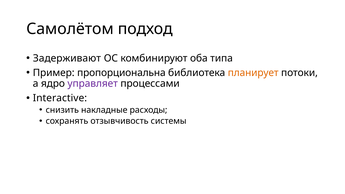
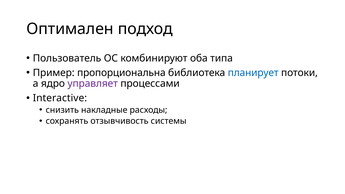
Самолётом: Самолётом -> Оптимален
Задерживают: Задерживают -> Пользователь
планирует colour: orange -> blue
